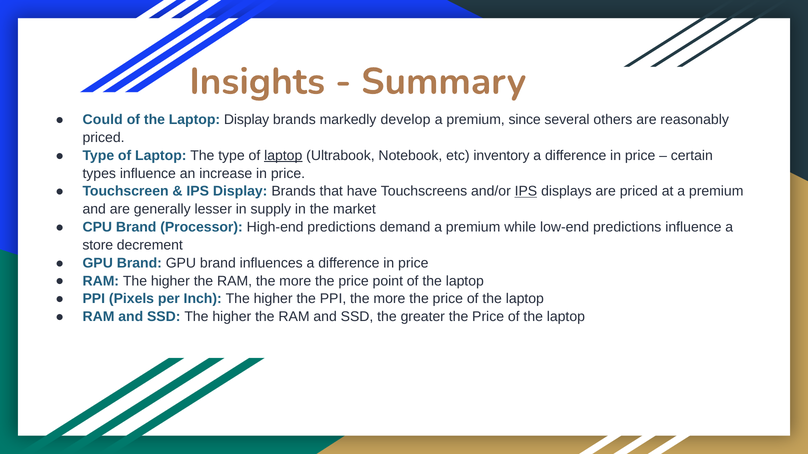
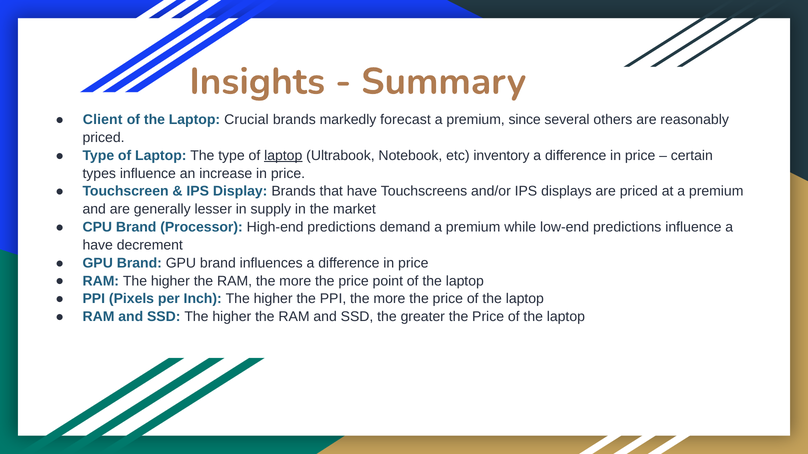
Could: Could -> Client
Laptop Display: Display -> Crucial
develop: develop -> forecast
IPS at (526, 192) underline: present -> none
store at (98, 245): store -> have
